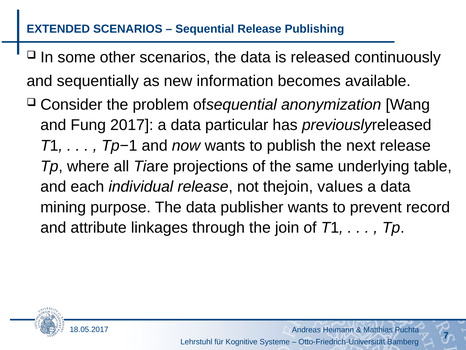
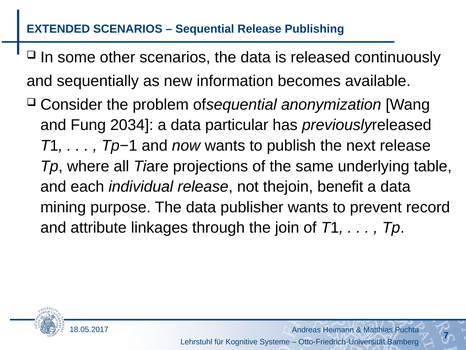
2017: 2017 -> 2034
values: values -> benefit
